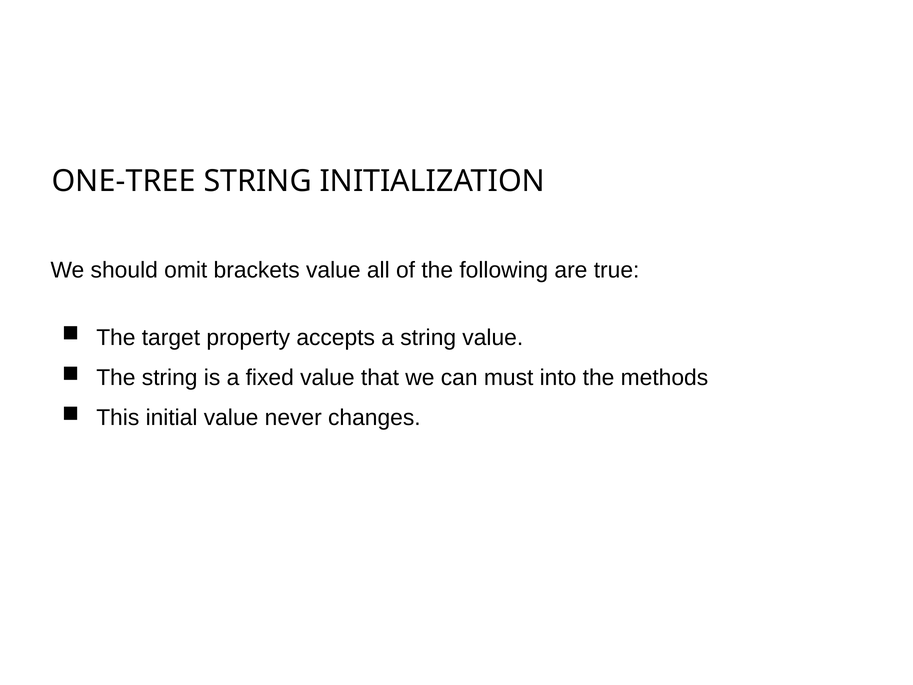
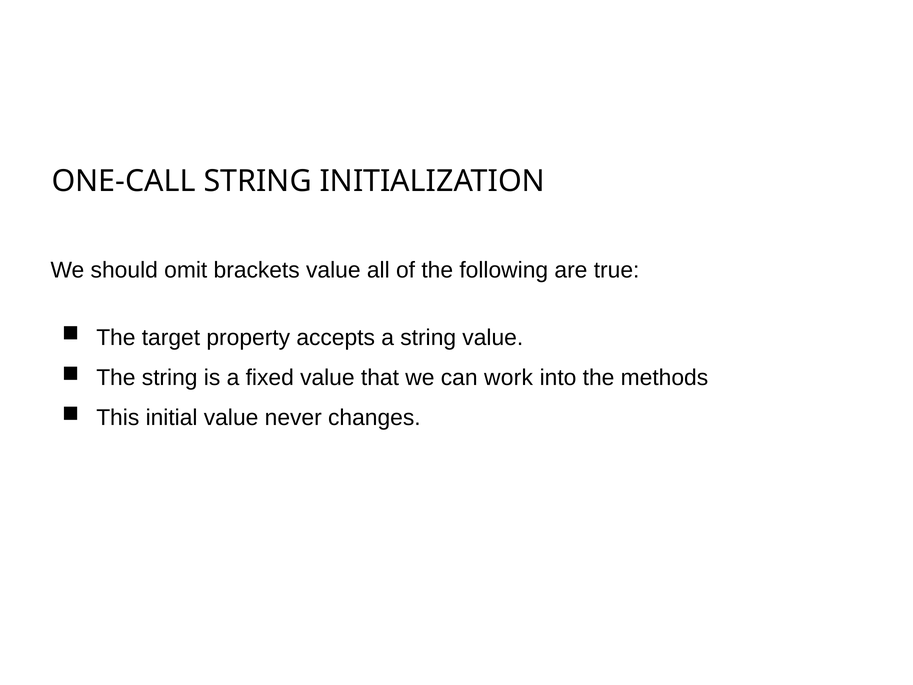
ONE-TREE: ONE-TREE -> ONE-CALL
must: must -> work
